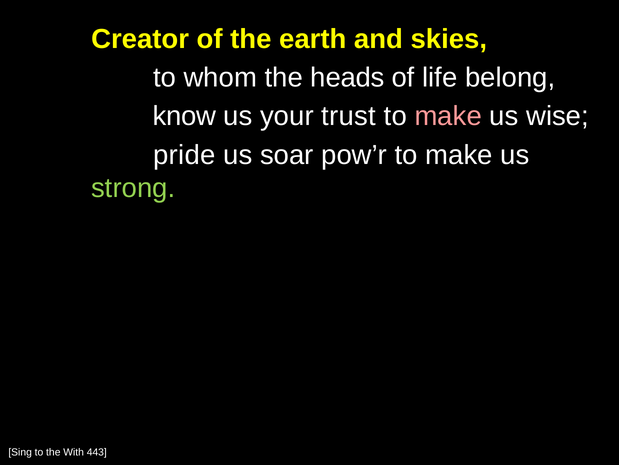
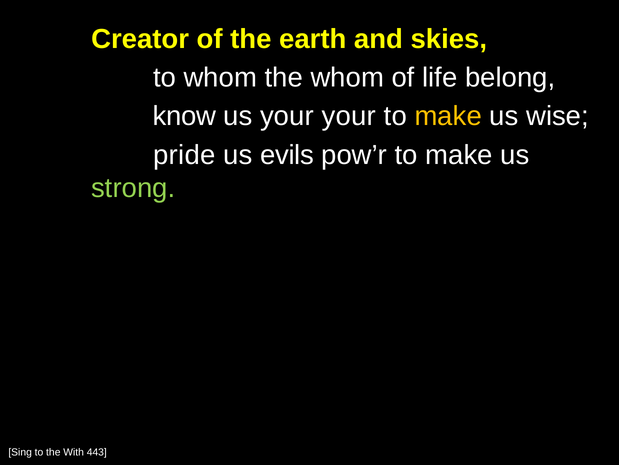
the heads: heads -> whom
your trust: trust -> your
make at (448, 116) colour: pink -> yellow
soar: soar -> evils
